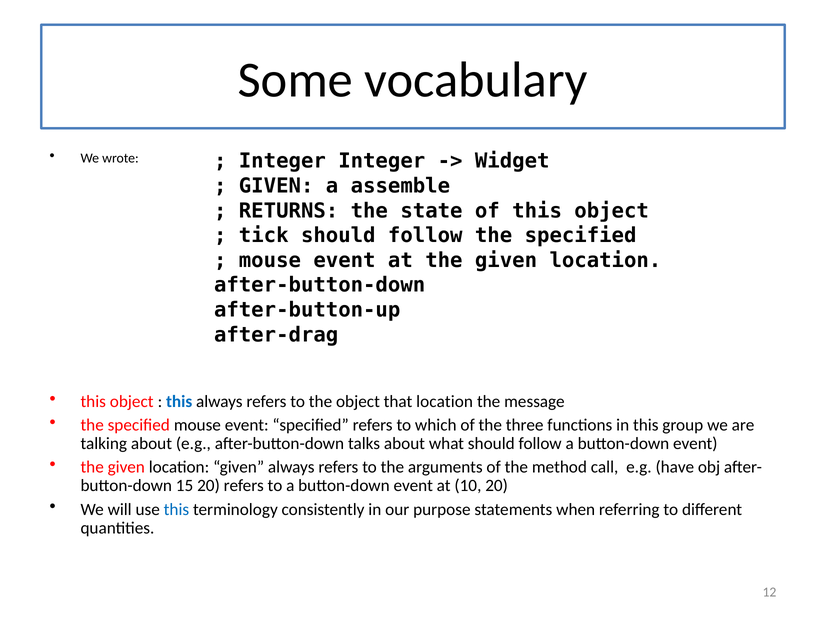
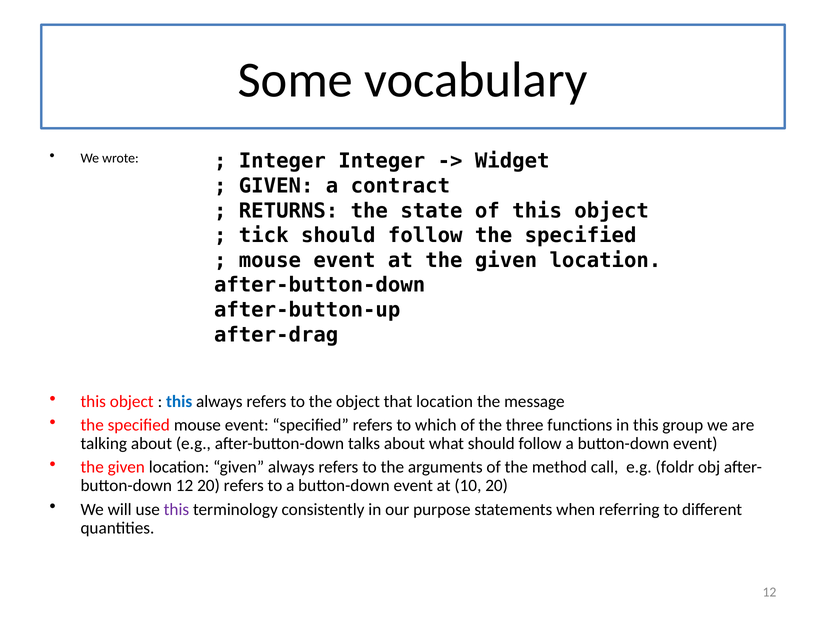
assemble: assemble -> contract
have: have -> foldr
button-down 15: 15 -> 12
this at (176, 509) colour: blue -> purple
